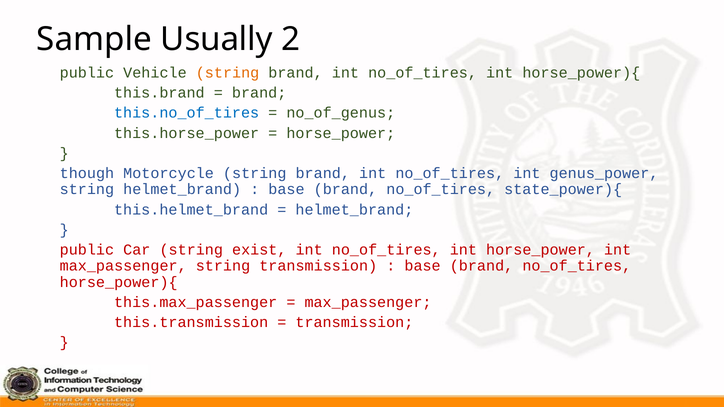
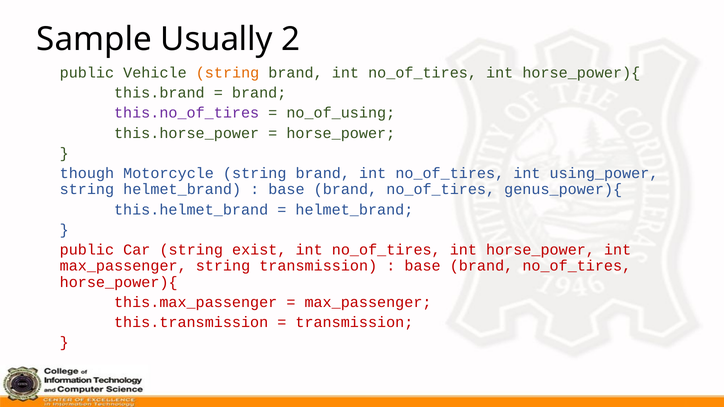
this.no_of_tires colour: blue -> purple
no_of_genus: no_of_genus -> no_of_using
genus_power: genus_power -> using_power
state_power){: state_power){ -> genus_power){
